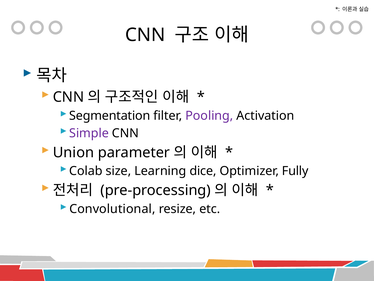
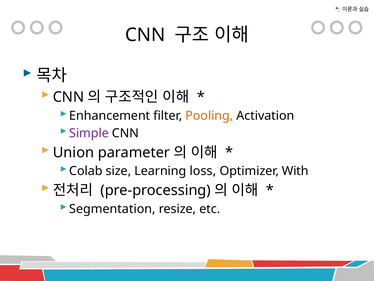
Segmentation: Segmentation -> Enhancement
Pooling colour: purple -> orange
dice: dice -> loss
Fully: Fully -> With
Convolutional: Convolutional -> Segmentation
